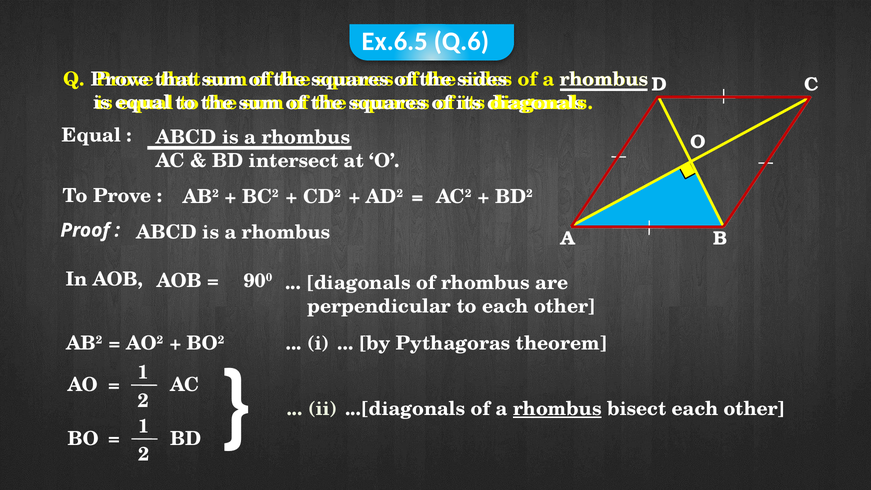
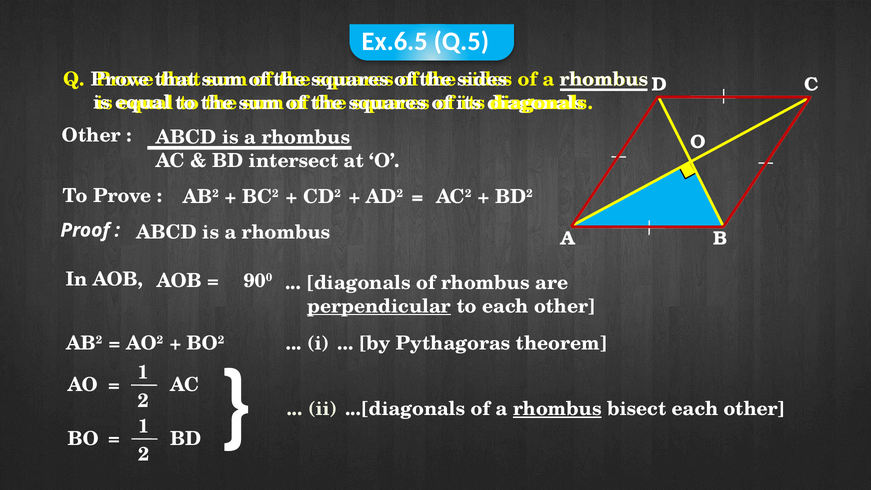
Q.6: Q.6 -> Q.5
Equal at (91, 135): Equal -> Other
perpendicular underline: none -> present
